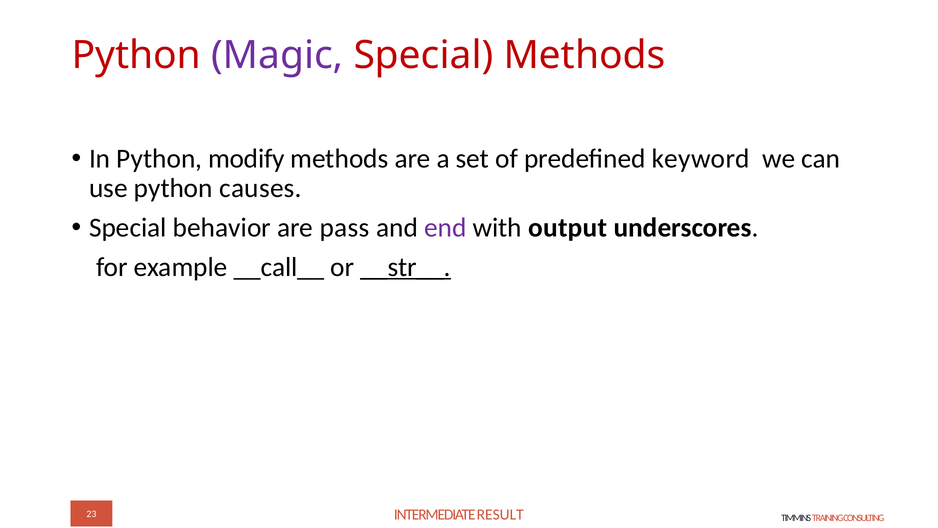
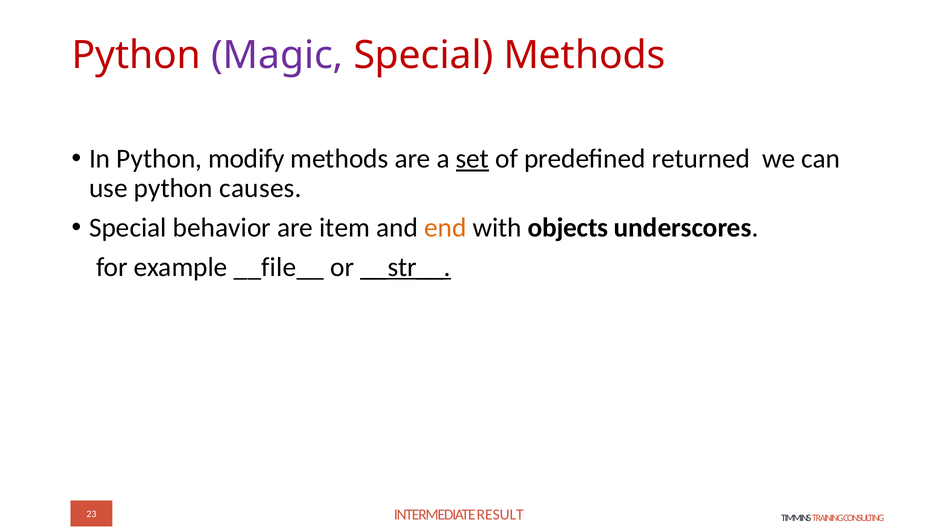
set underline: none -> present
keyword: keyword -> returned
pass: pass -> item
end colour: purple -> orange
output: output -> objects
__call__: __call__ -> __file__
